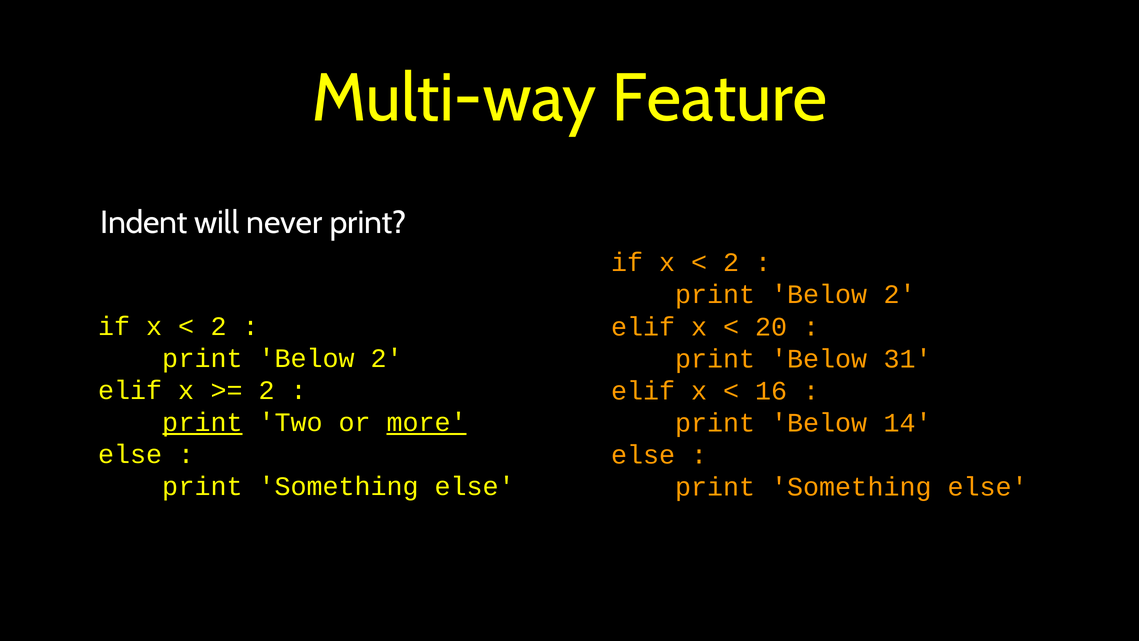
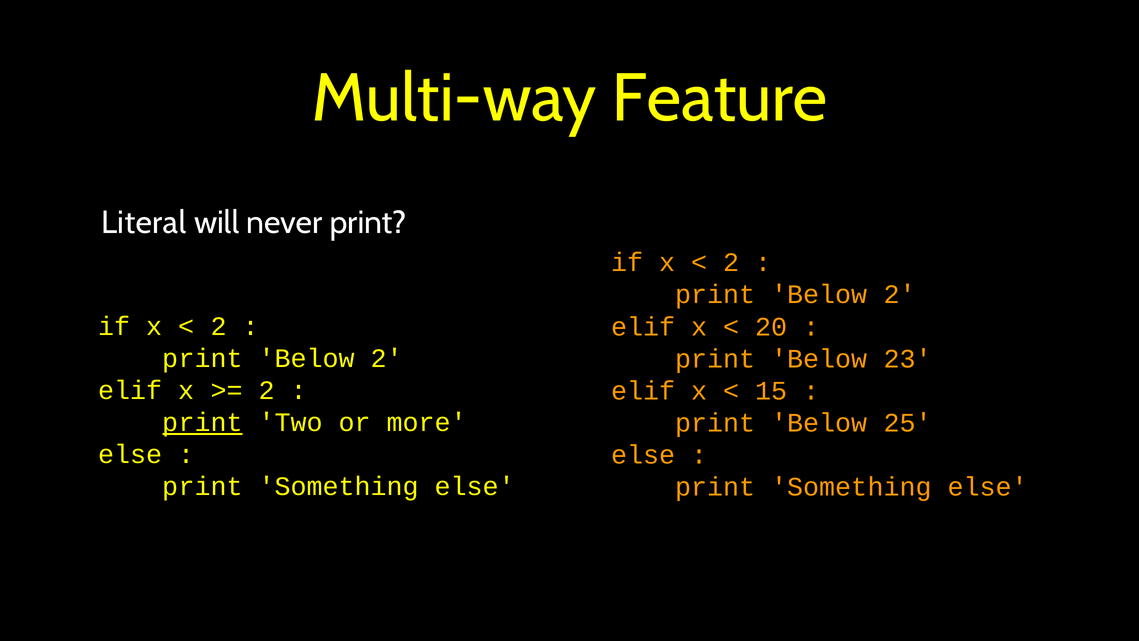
Indent: Indent -> Literal
31: 31 -> 23
16: 16 -> 15
more underline: present -> none
14: 14 -> 25
